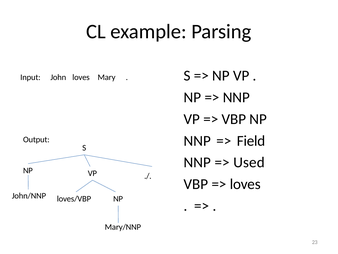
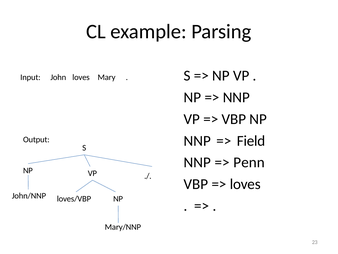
Used: Used -> Penn
